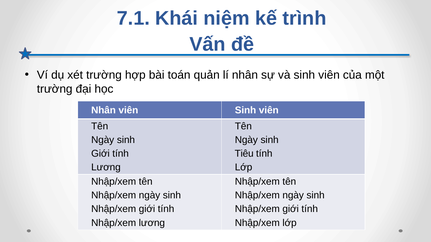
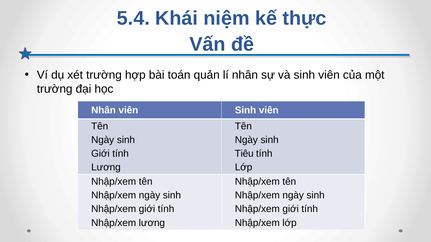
7.1: 7.1 -> 5.4
trình: trình -> thực
